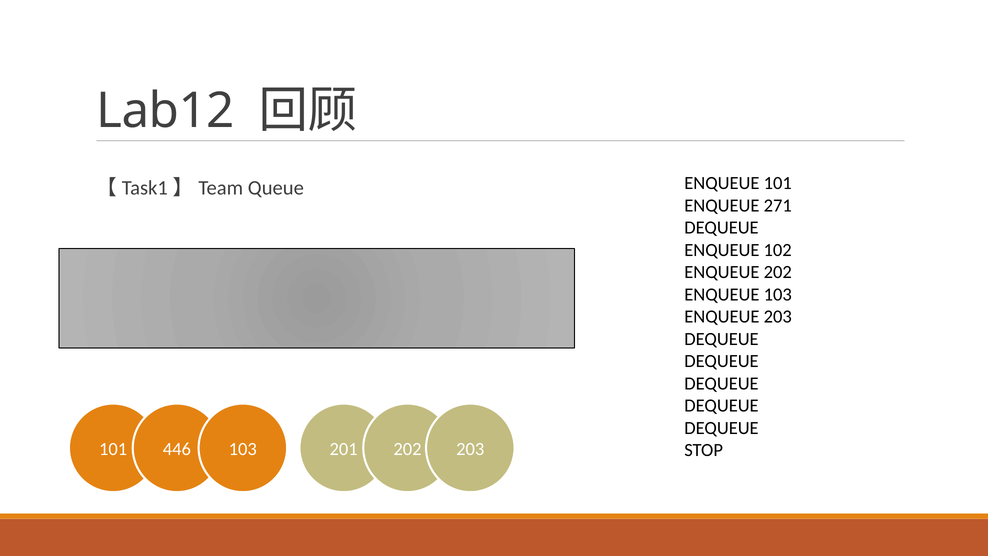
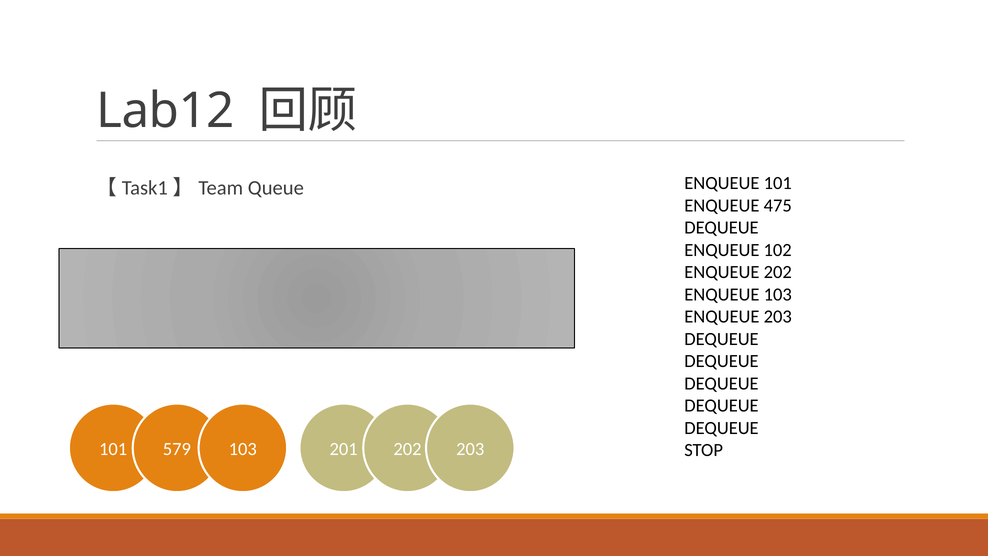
271: 271 -> 475
446: 446 -> 579
